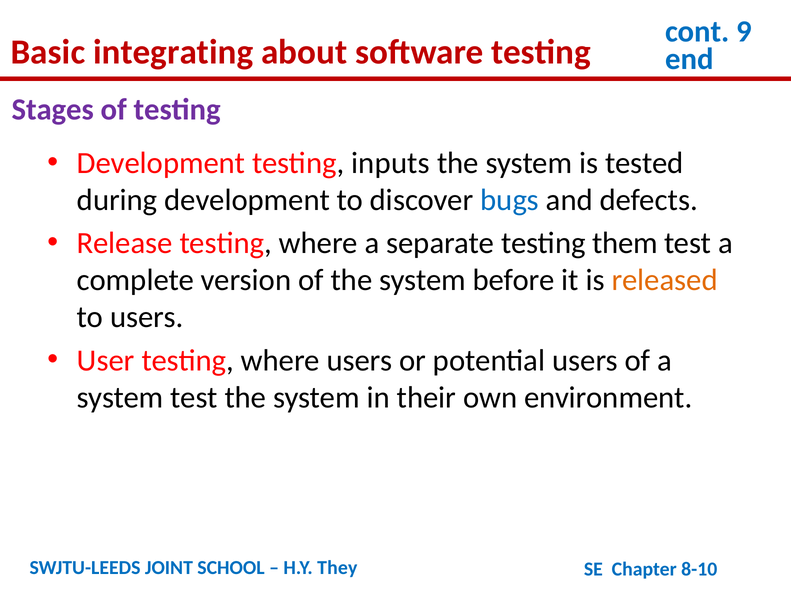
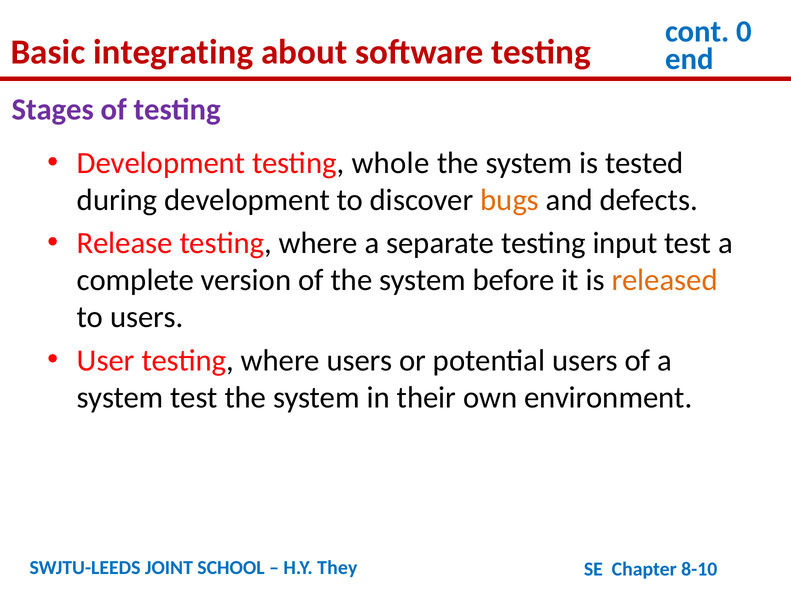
9: 9 -> 0
inputs: inputs -> whole
bugs colour: blue -> orange
them: them -> input
